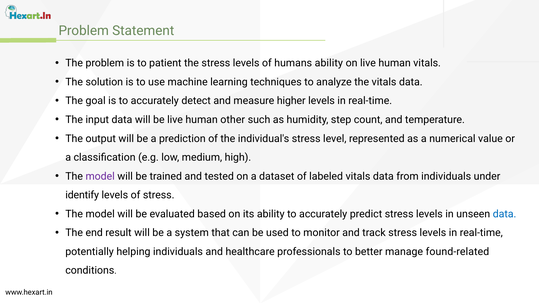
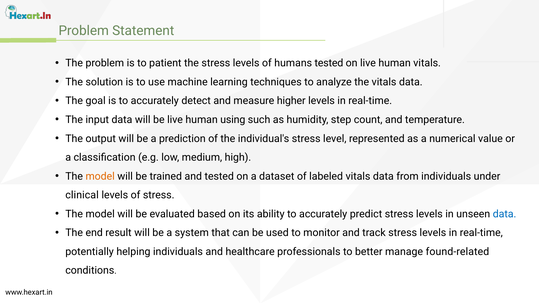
humans ability: ability -> tested
other: other -> using
model at (100, 176) colour: purple -> orange
identify: identify -> clinical
